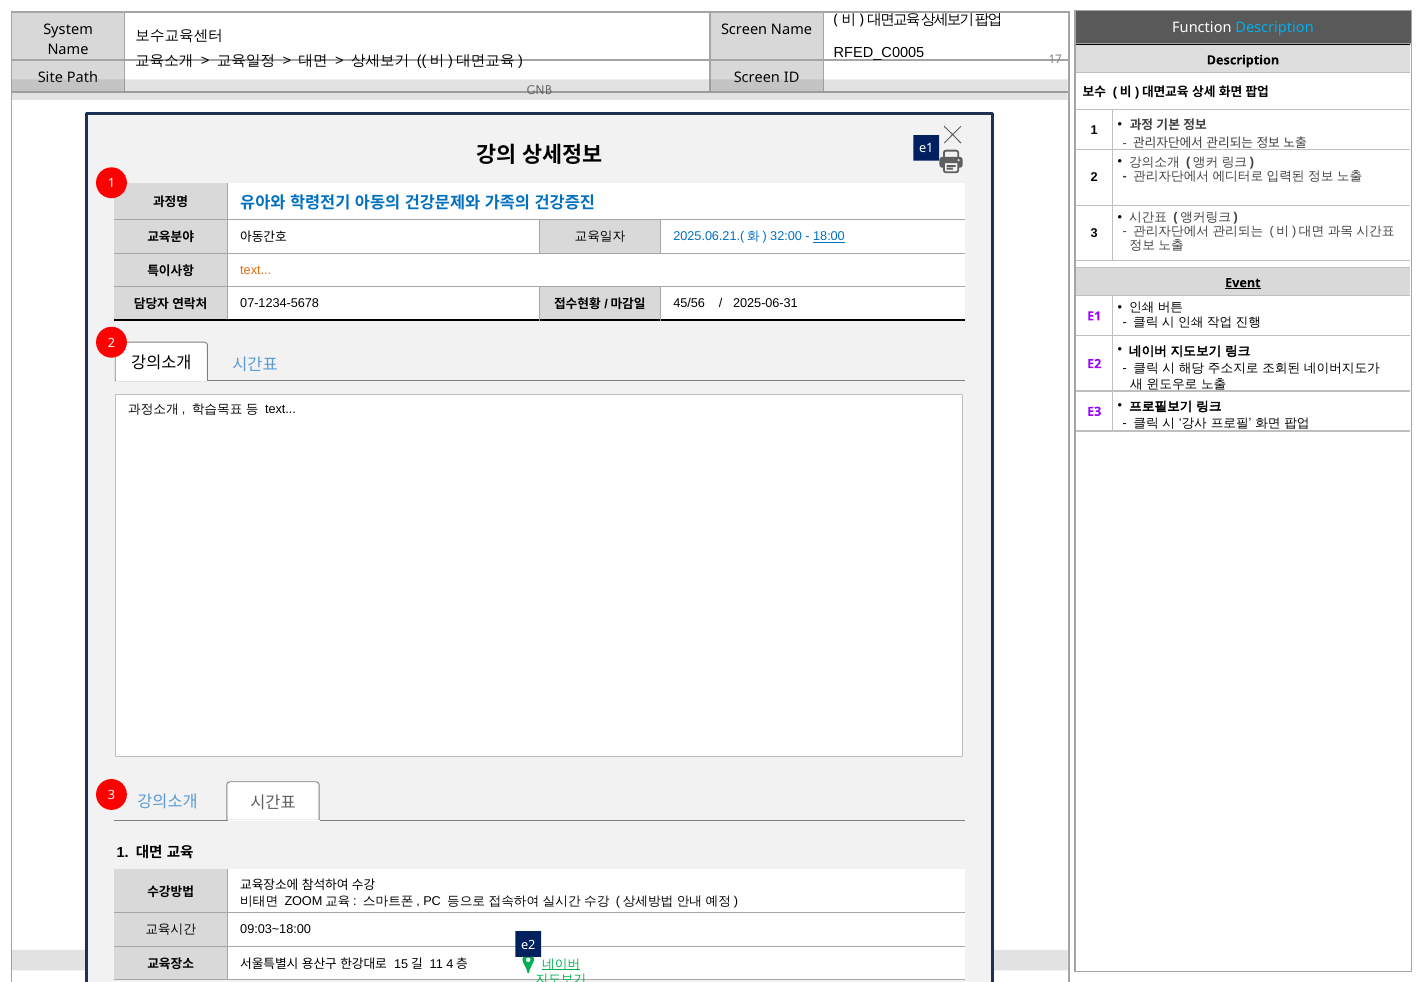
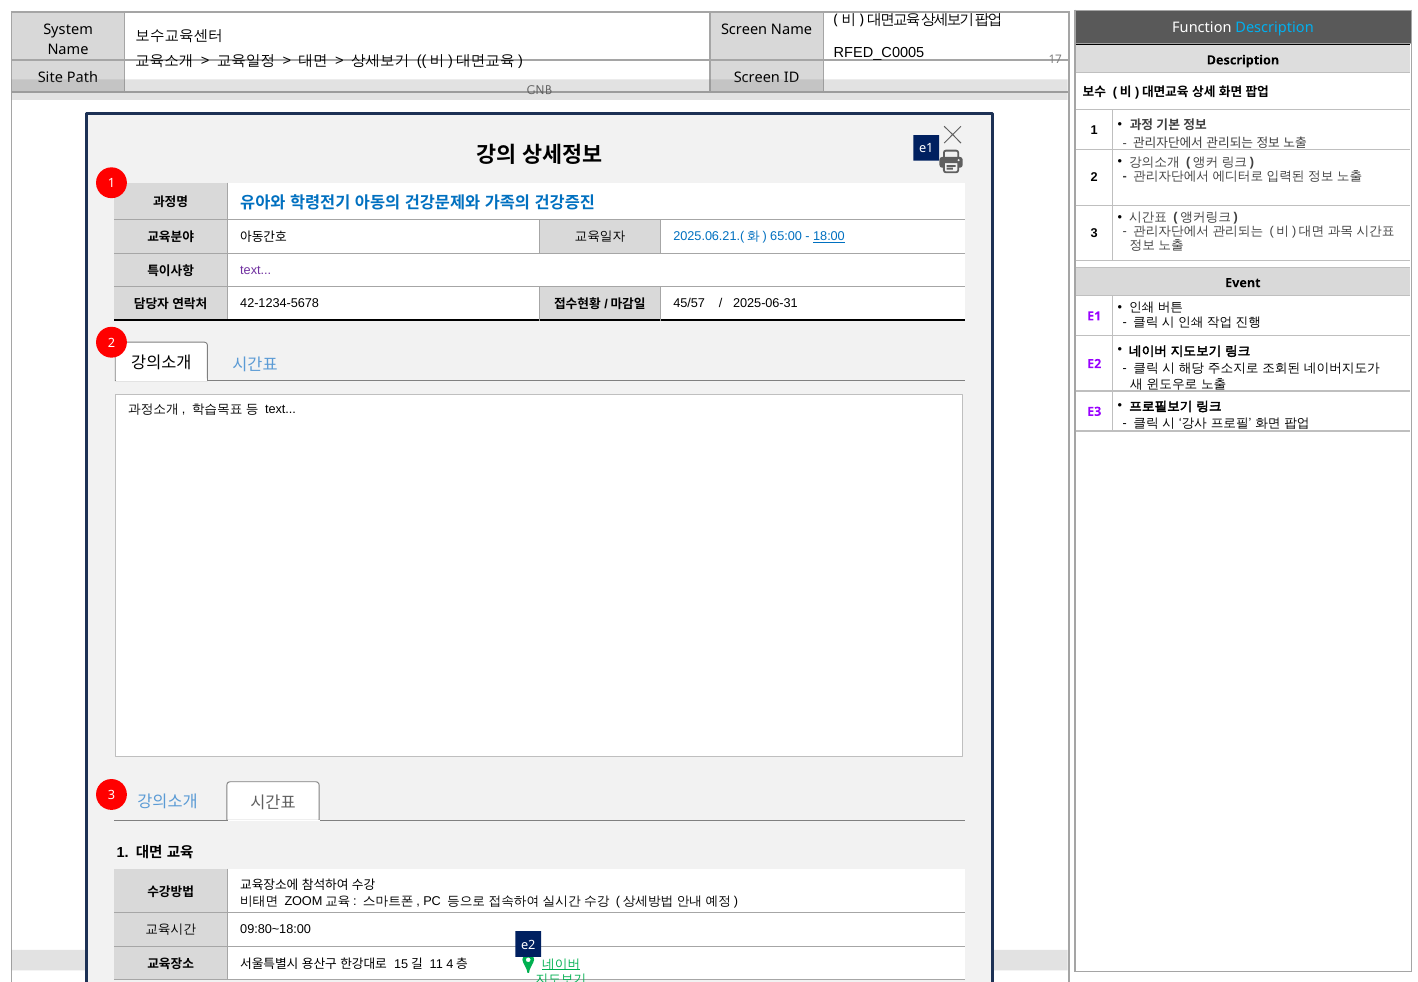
32:00: 32:00 -> 65:00
text at (256, 270) colour: orange -> purple
Event underline: present -> none
07-1234-5678: 07-1234-5678 -> 42-1234-5678
45/56: 45/56 -> 45/57
09:03~18:00: 09:03~18:00 -> 09:80~18:00
